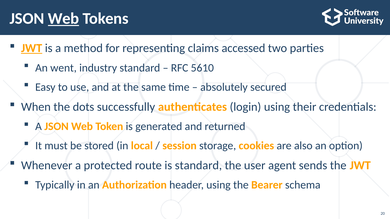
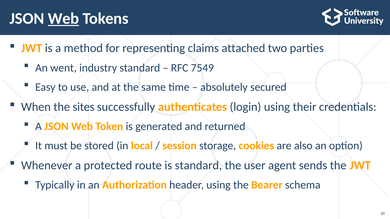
JWT at (32, 48) underline: present -> none
accessed: accessed -> attached
5610: 5610 -> 7549
dots: dots -> sites
